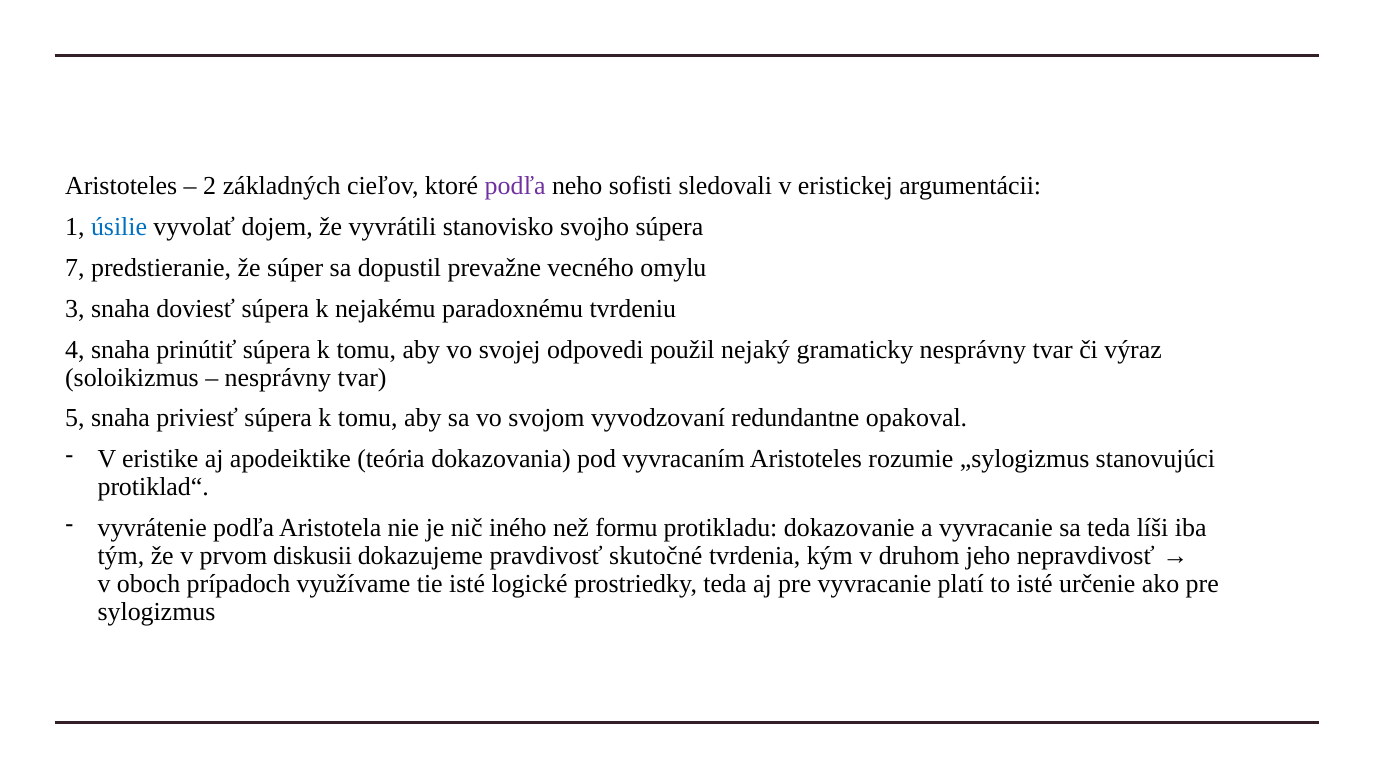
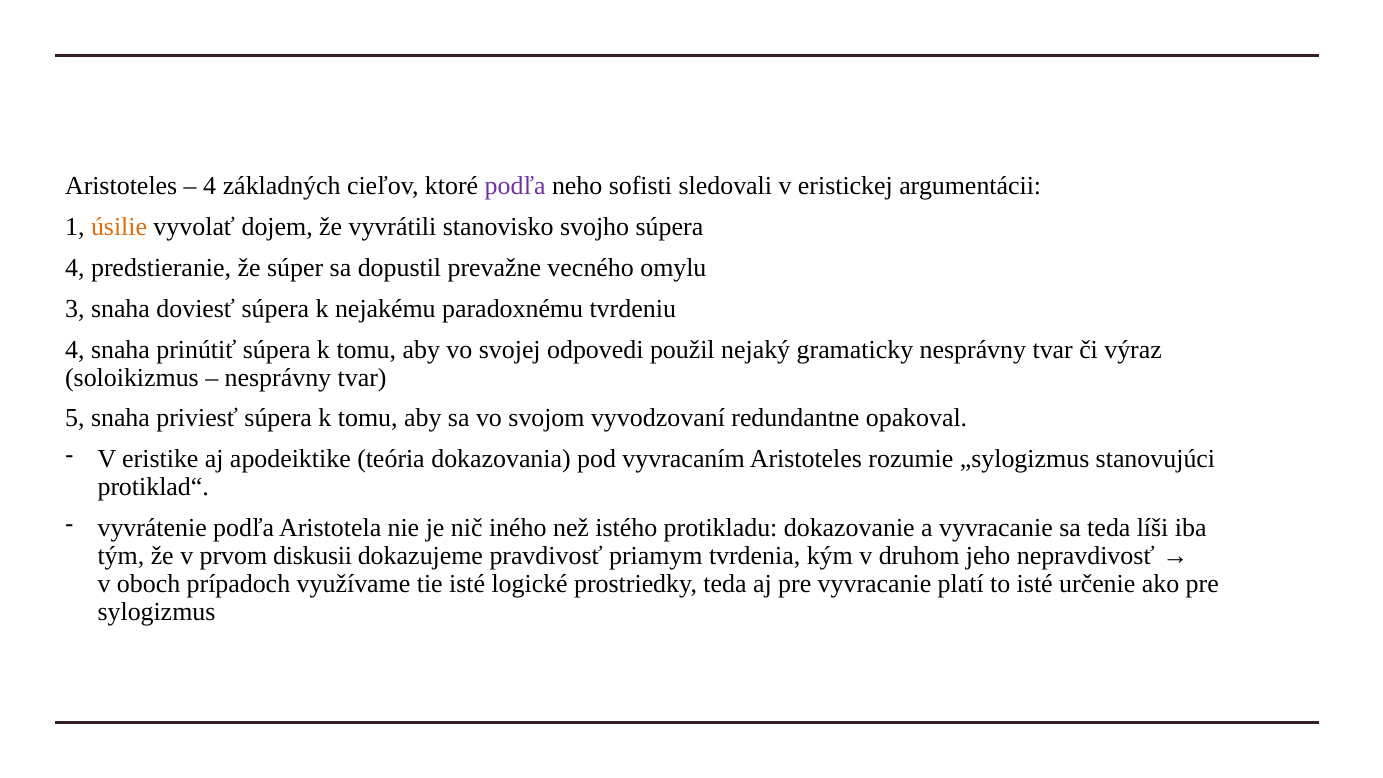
2 at (210, 186): 2 -> 4
úsilie colour: blue -> orange
7 at (75, 267): 7 -> 4
formu: formu -> istého
skutočné: skutočné -> priamym
